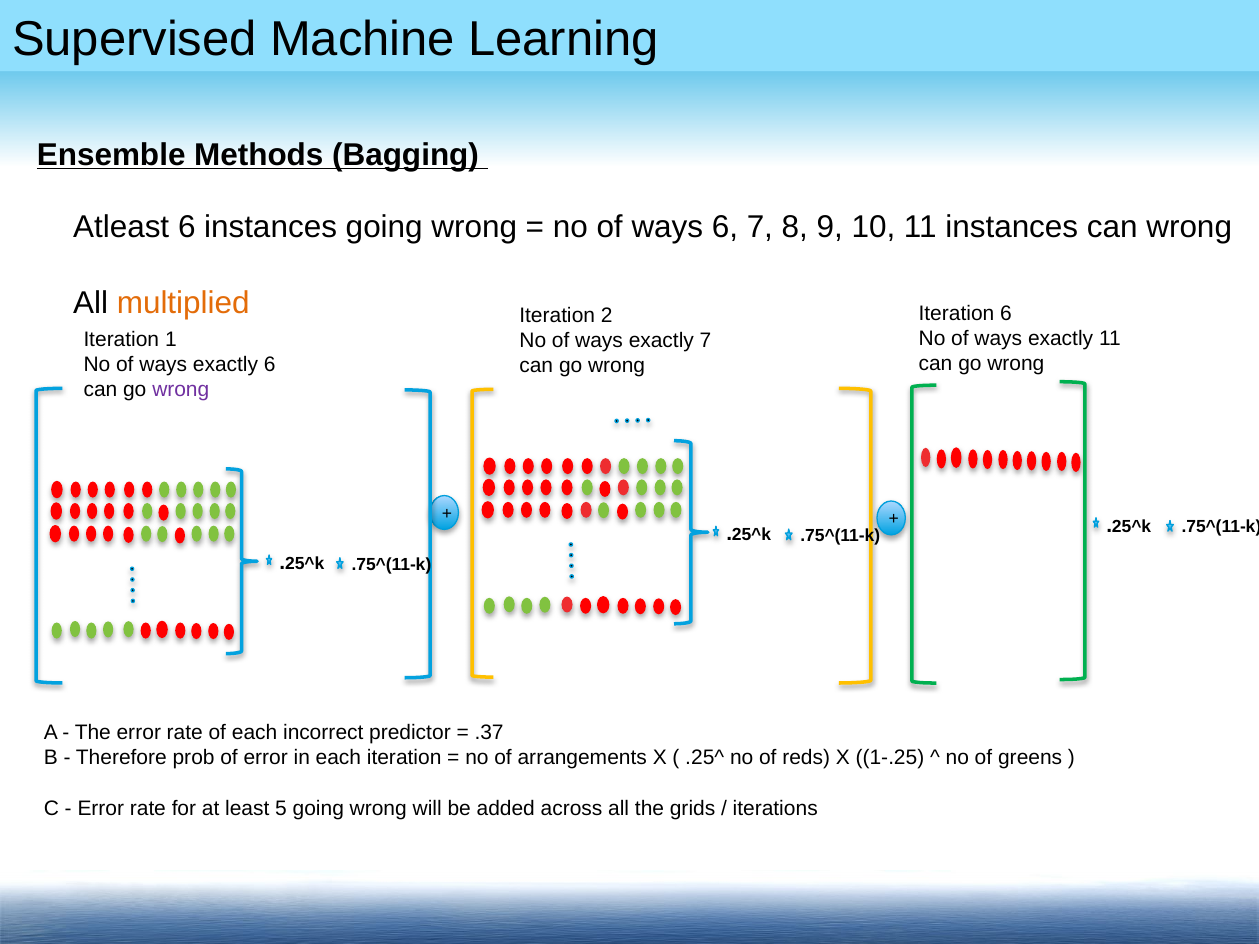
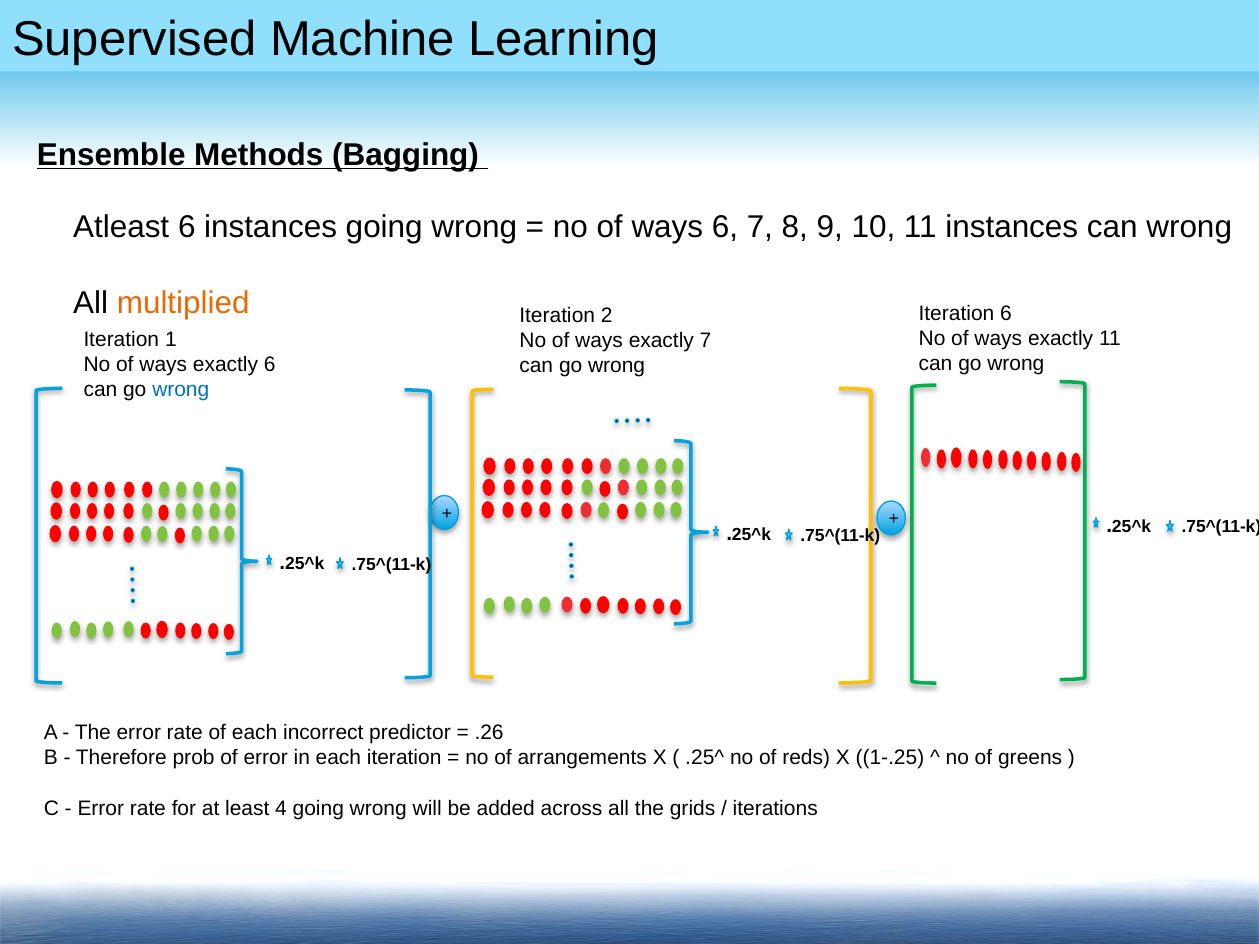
wrong at (181, 390) colour: purple -> blue
.37: .37 -> .26
5: 5 -> 4
